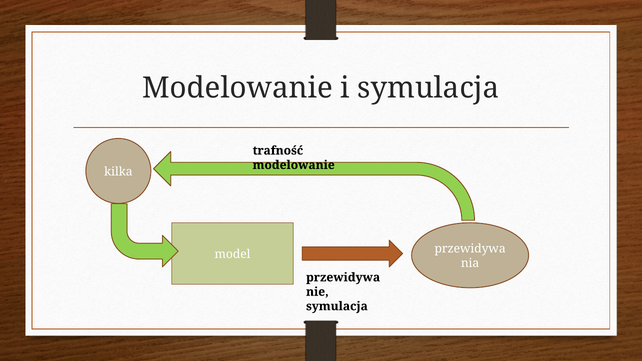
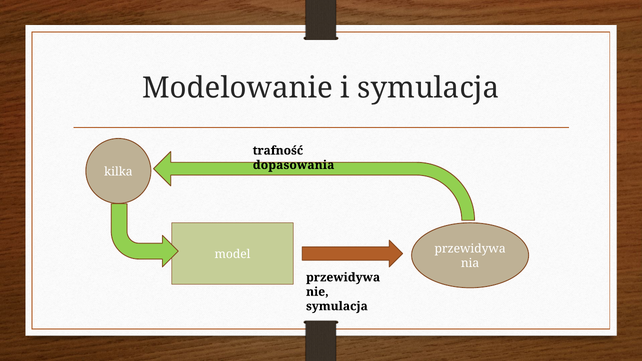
modelowanie at (294, 165): modelowanie -> dopasowania
